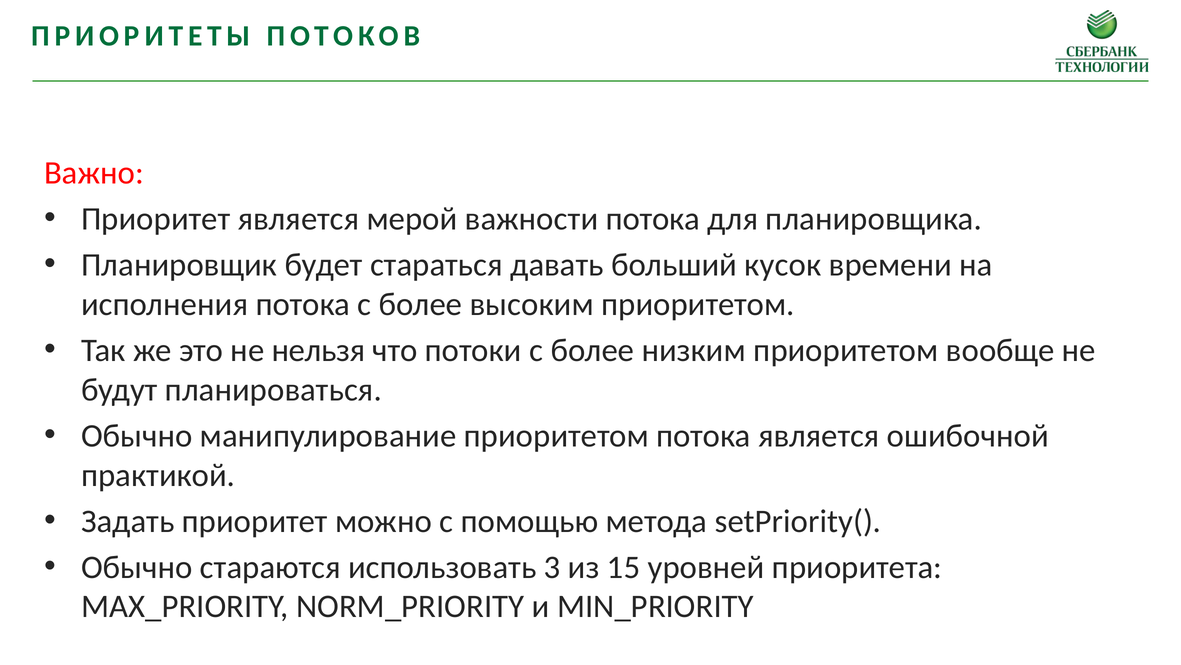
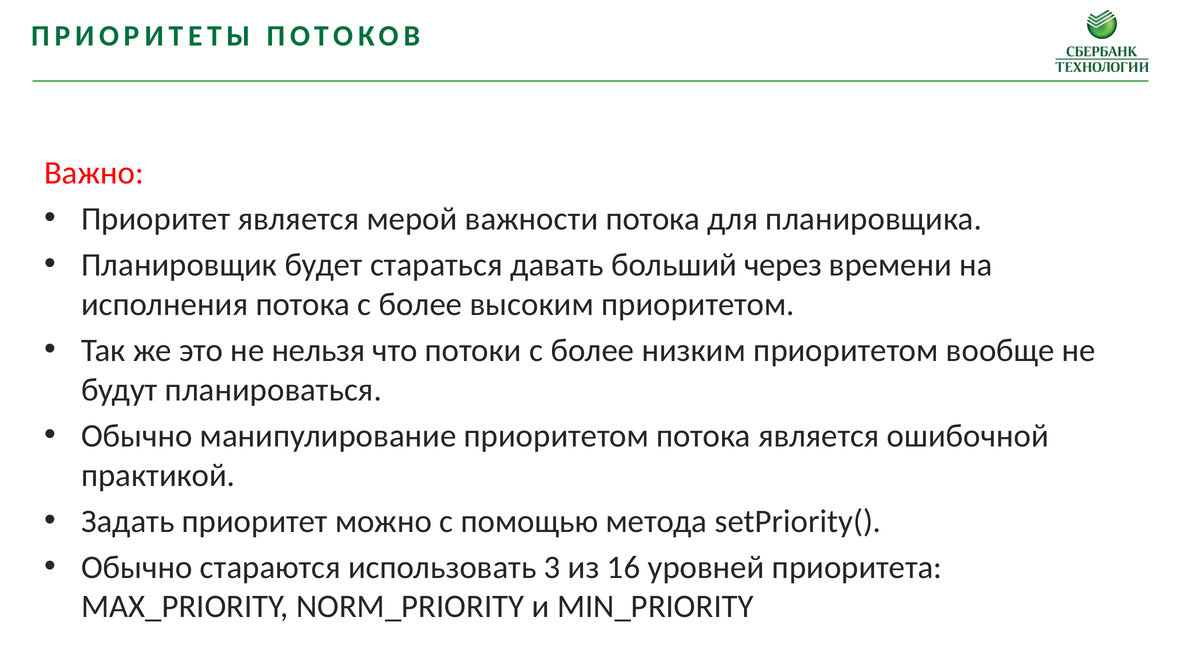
кусок: кусок -> через
15: 15 -> 16
